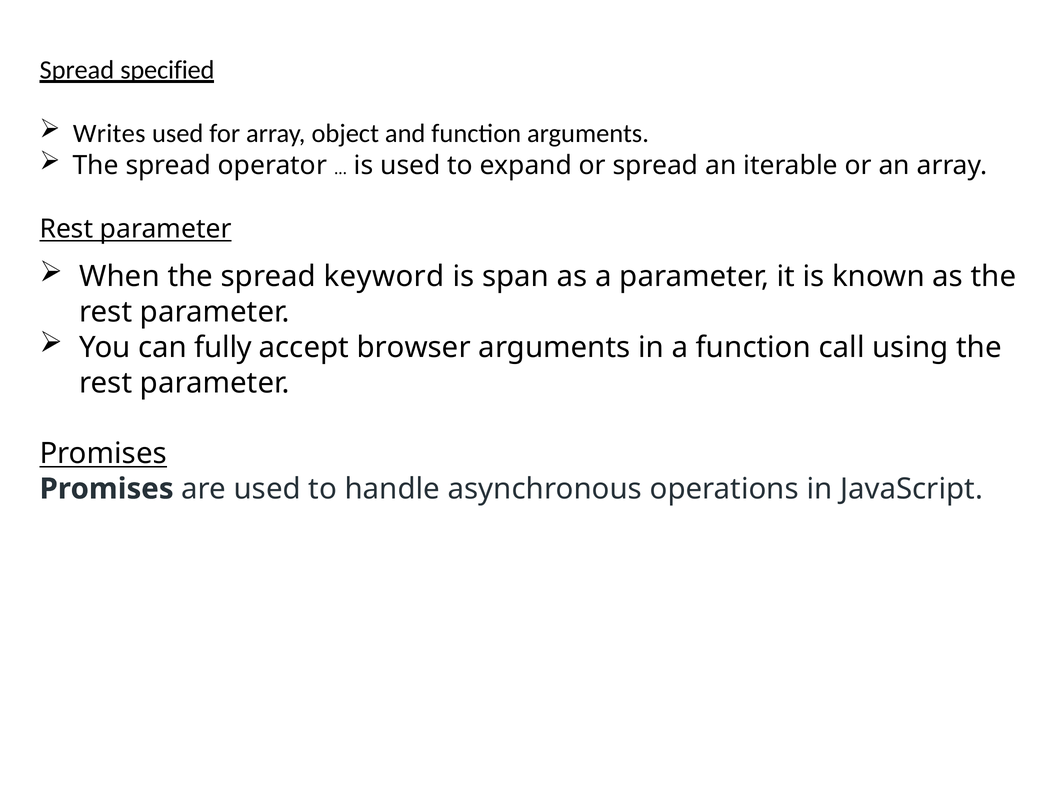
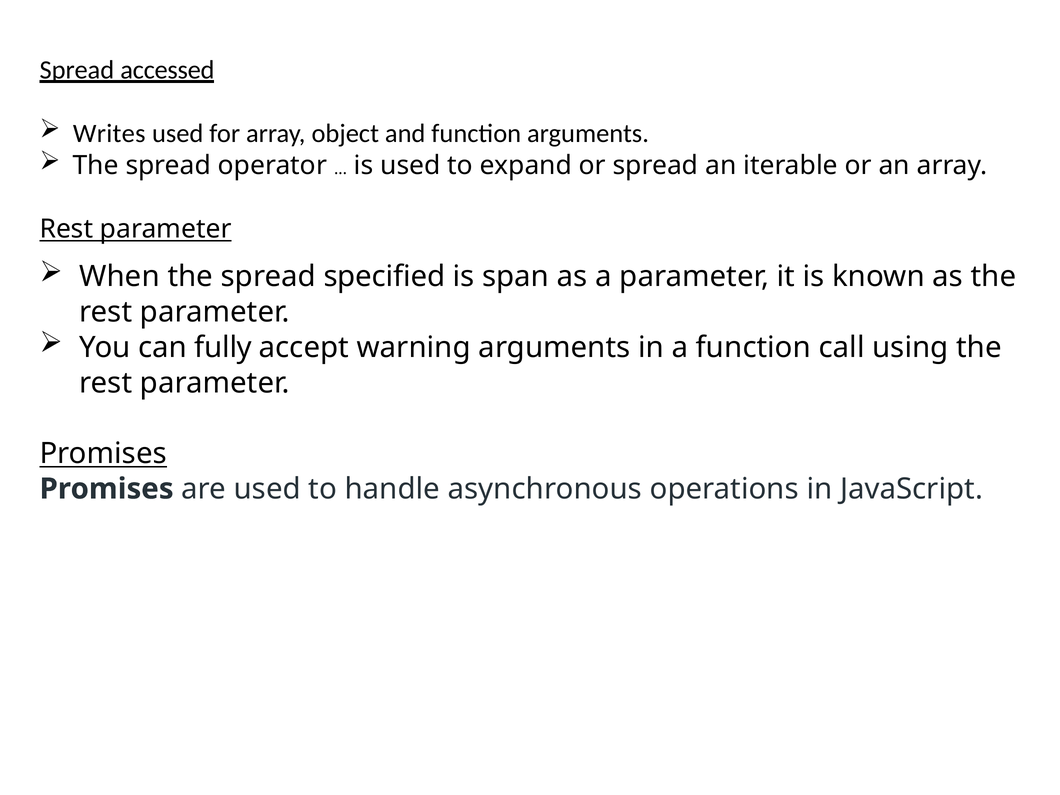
specified: specified -> accessed
keyword: keyword -> specified
browser: browser -> warning
